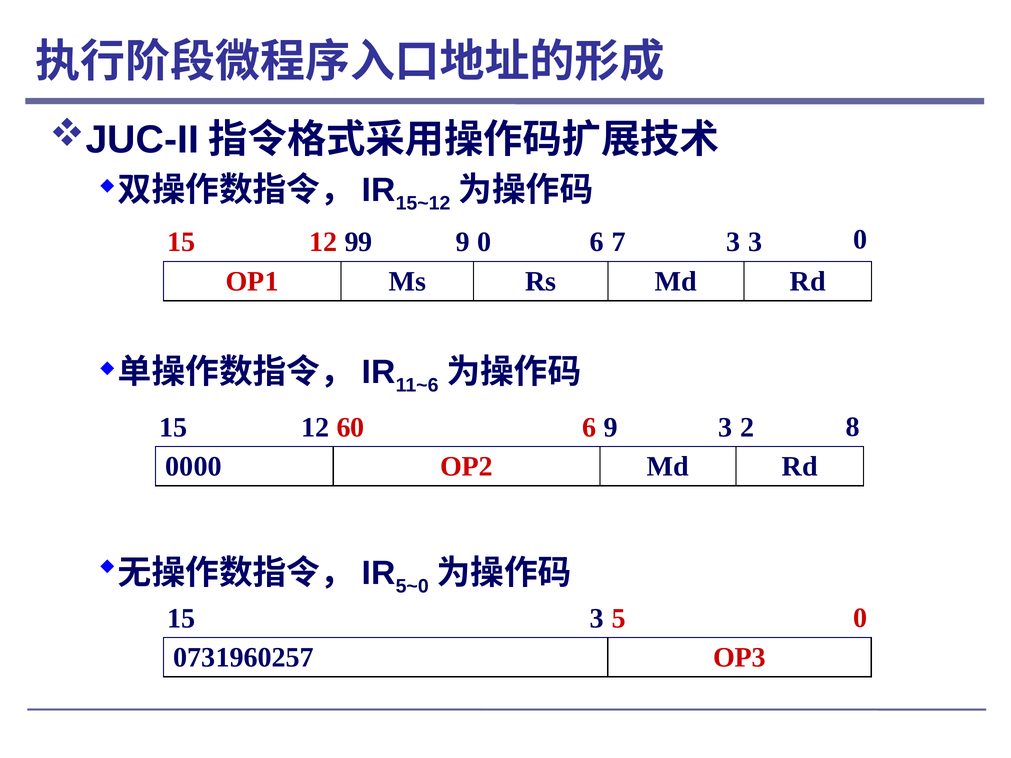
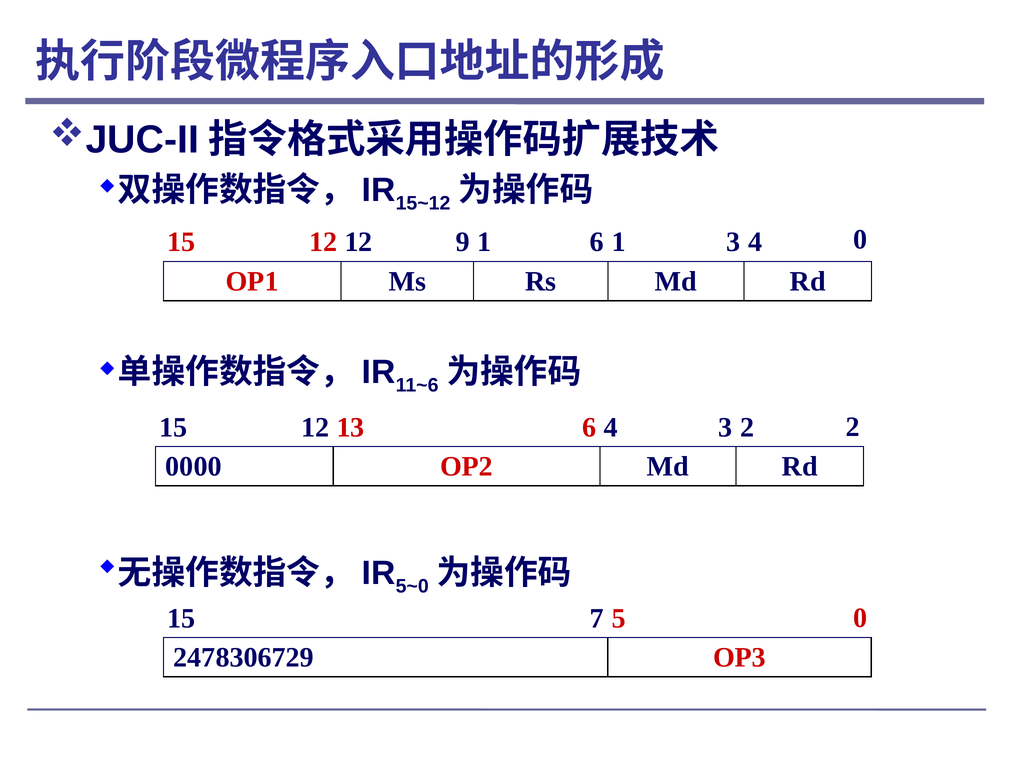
12 99: 99 -> 12
9 0: 0 -> 1
6 7: 7 -> 1
3 3: 3 -> 4
60: 60 -> 13
6 9: 9 -> 4
2 8: 8 -> 2
15 3: 3 -> 7
0731960257: 0731960257 -> 2478306729
